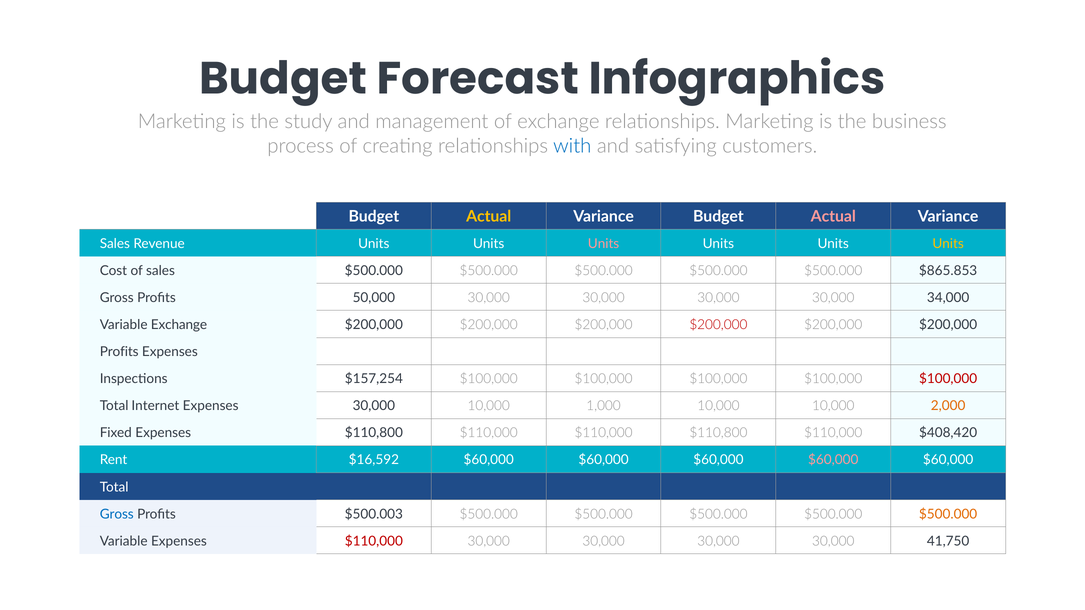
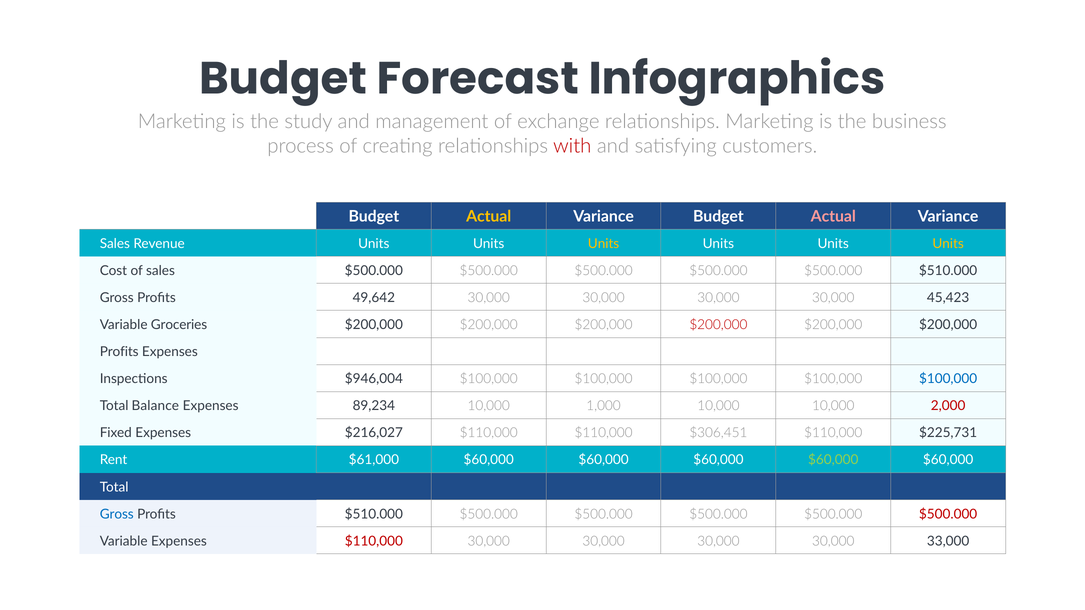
with colour: blue -> red
Units at (604, 244) colour: pink -> yellow
$500.000 $865.853: $865.853 -> $510.000
50,000: 50,000 -> 49,642
34,000: 34,000 -> 45,423
Variable Exchange: Exchange -> Groceries
$157,254: $157,254 -> $946,004
$100,000 at (948, 379) colour: red -> blue
Internet: Internet -> Balance
Expenses 30,000: 30,000 -> 89,234
2,000 colour: orange -> red
Expenses $110,800: $110,800 -> $216,027
$110,000 $110,800: $110,800 -> $306,451
$408,420: $408,420 -> $225,731
$16,592: $16,592 -> $61,000
$60,000 at (833, 460) colour: pink -> light green
Profits $500.003: $500.003 -> $510.000
$500.000 at (948, 515) colour: orange -> red
41,750: 41,750 -> 33,000
